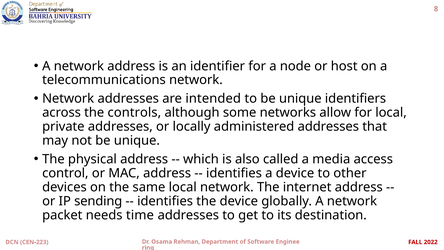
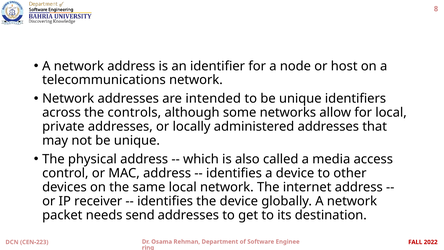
sending: sending -> receiver
time: time -> send
